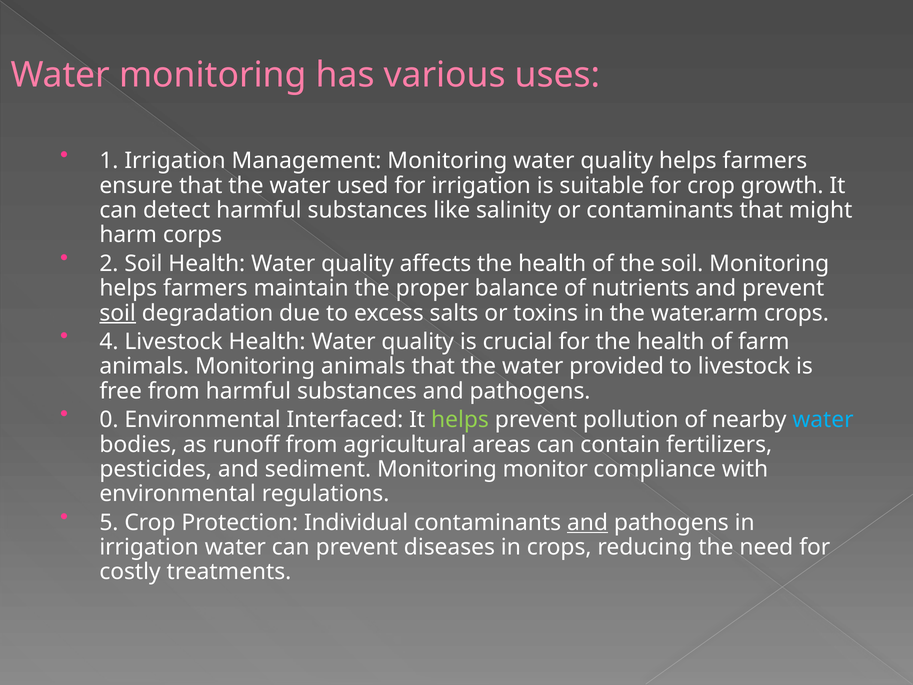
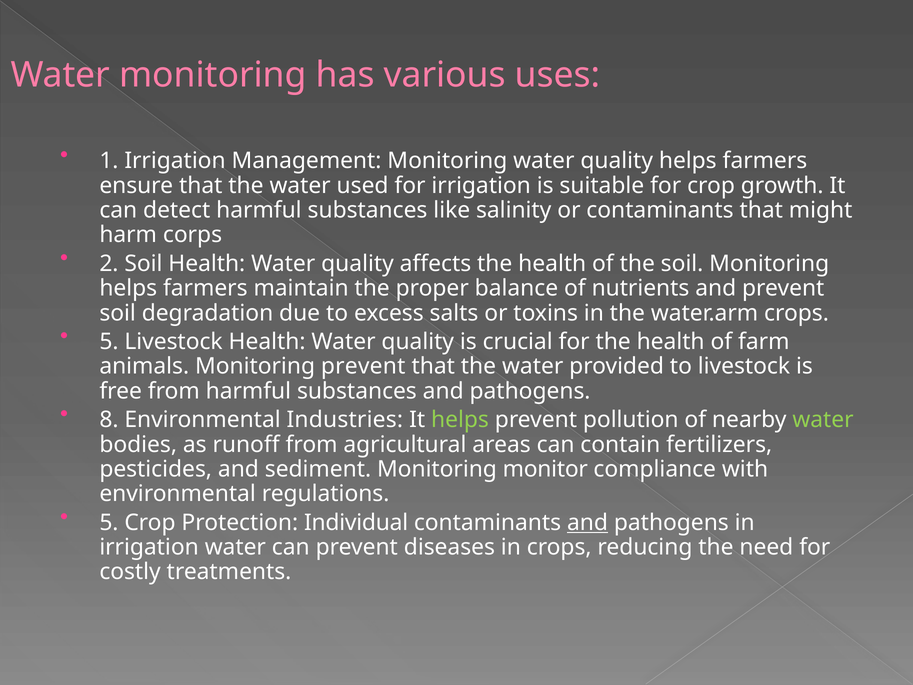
soil at (118, 313) underline: present -> none
4 at (109, 342): 4 -> 5
Monitoring animals: animals -> prevent
0: 0 -> 8
Interfaced: Interfaced -> Industries
water at (823, 420) colour: light blue -> light green
